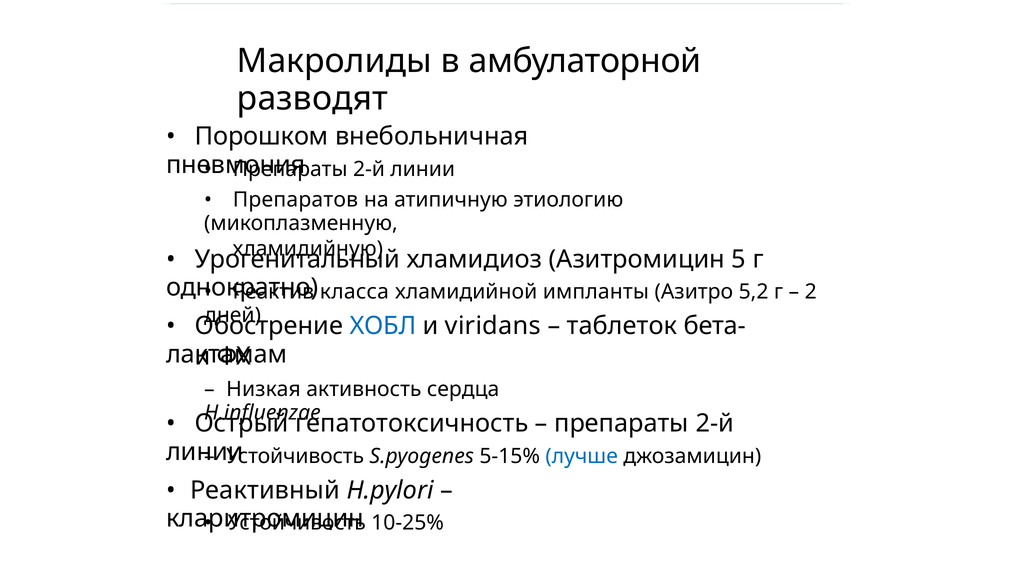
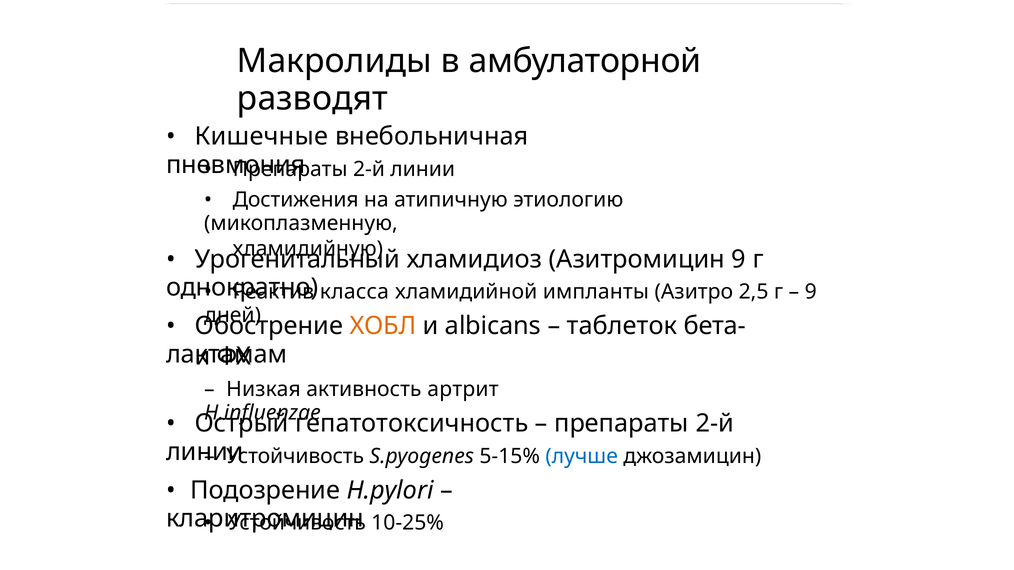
Порошком: Порошком -> Кишечные
Препаратов: Препаратов -> Достижения
Азитромицин 5: 5 -> 9
5,2: 5,2 -> 2,5
2 at (811, 292): 2 -> 9
ХОБЛ colour: blue -> orange
viridans: viridans -> albicans
сердца: сердца -> артрит
Реактивный: Реактивный -> Подозрение
